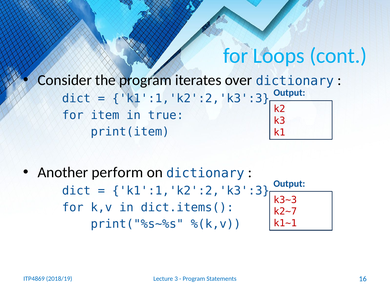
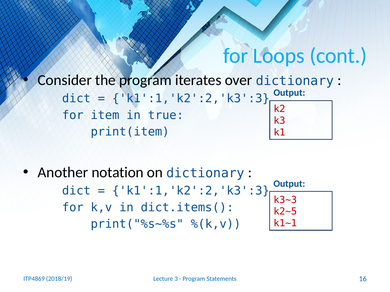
perform: perform -> notation
k2~7: k2~7 -> k2~5
